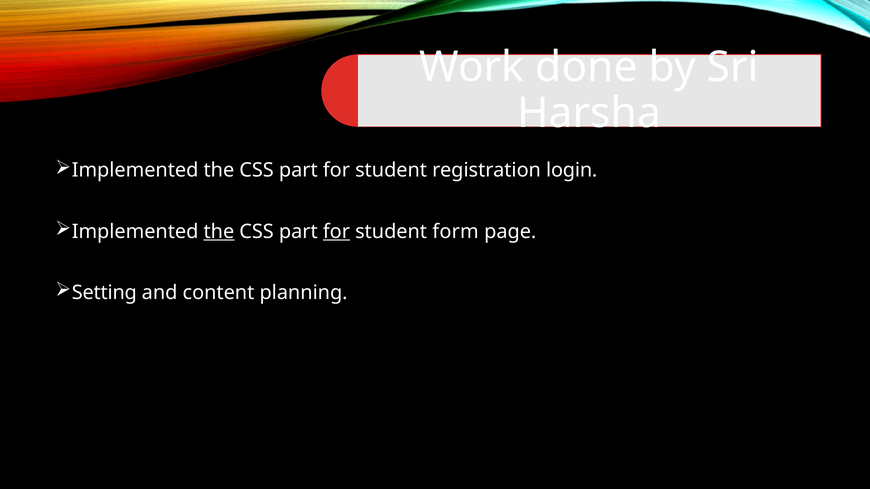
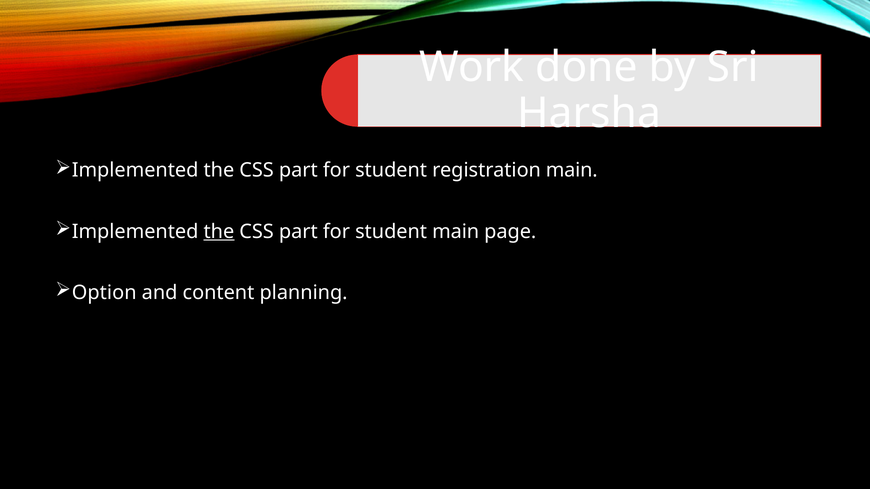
registration login: login -> main
for at (336, 232) underline: present -> none
student form: form -> main
Setting: Setting -> Option
